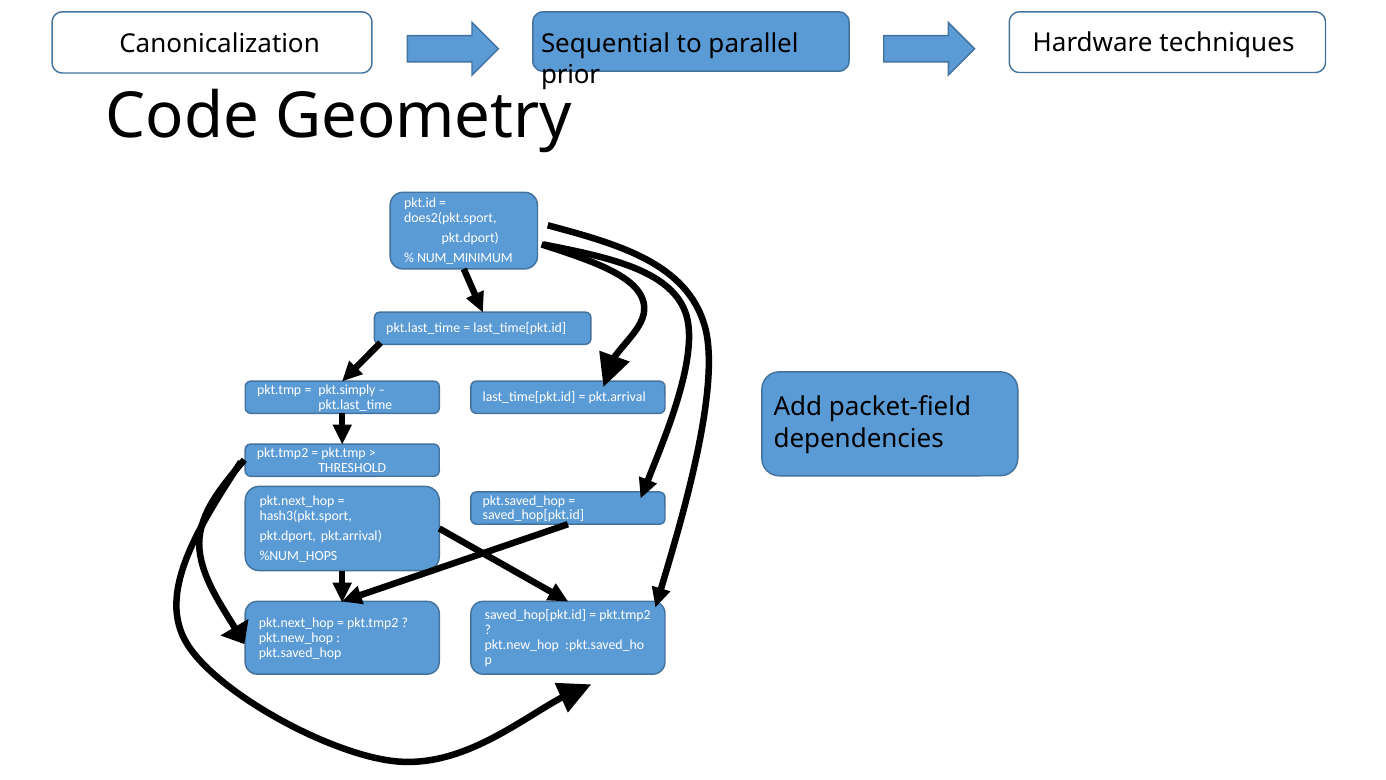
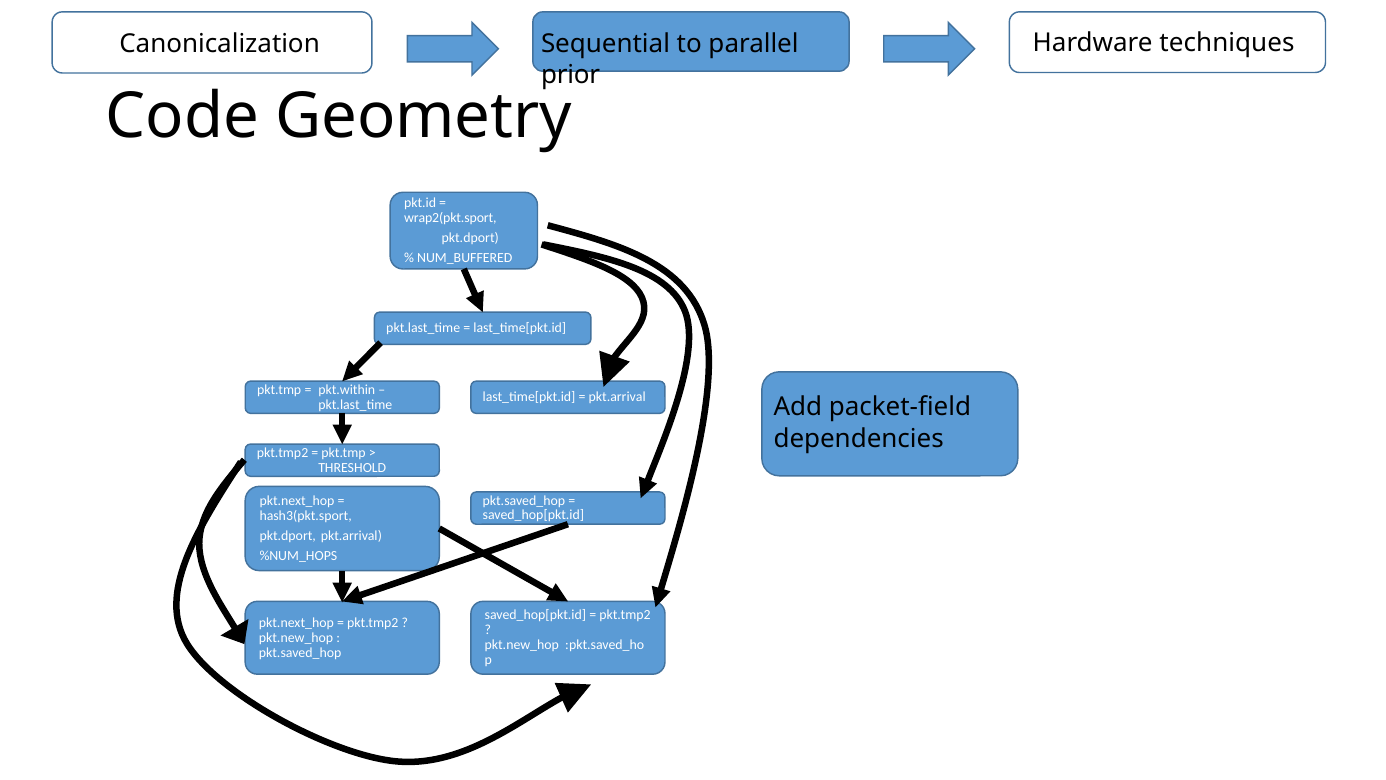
does2(pkt.sport: does2(pkt.sport -> wrap2(pkt.sport
NUM_MINIMUM: NUM_MINIMUM -> NUM_BUFFERED
pkt.simply: pkt.simply -> pkt.within
